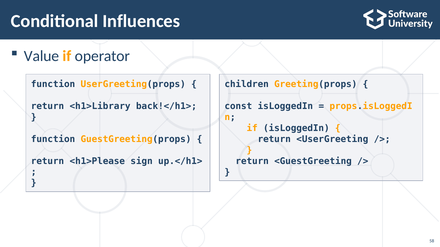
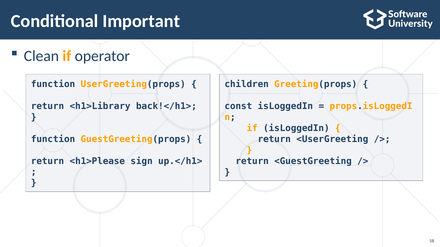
Influences: Influences -> Important
Value: Value -> Clean
